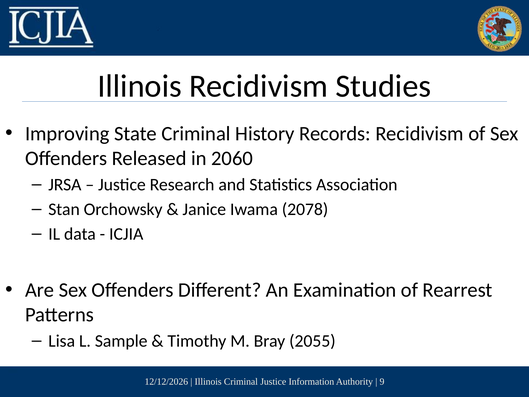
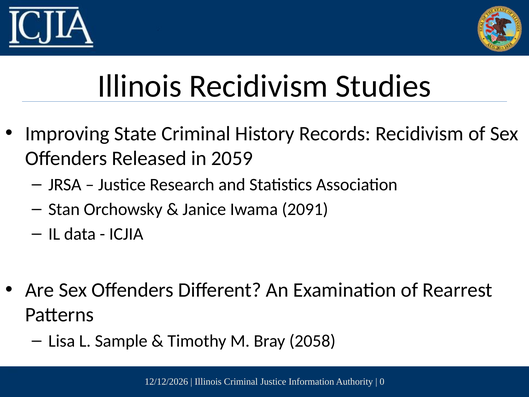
2060: 2060 -> 2059
2078: 2078 -> 2091
2055: 2055 -> 2058
9: 9 -> 0
